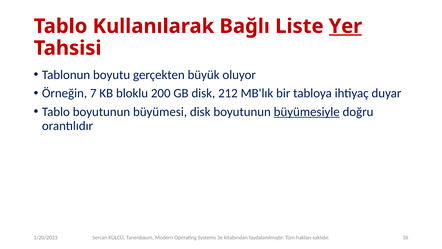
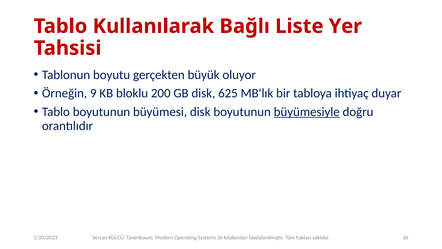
Yer underline: present -> none
7: 7 -> 9
212: 212 -> 625
